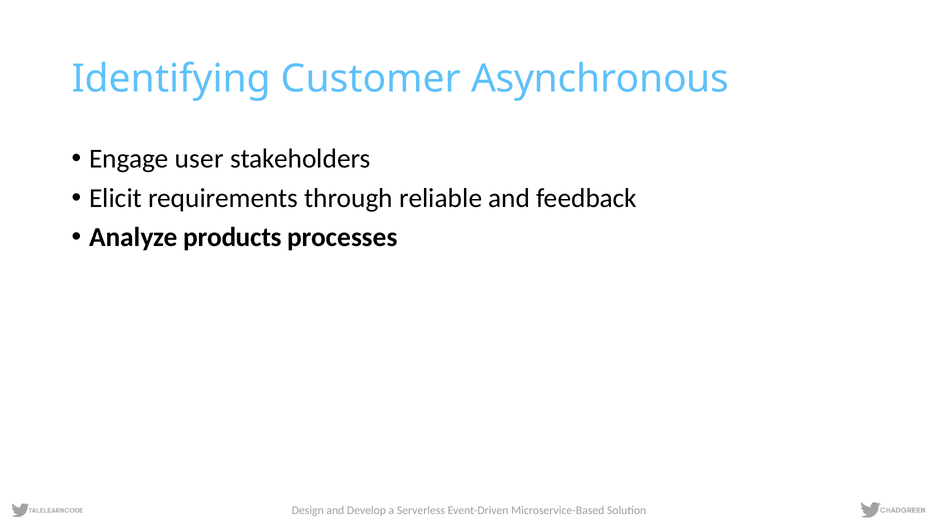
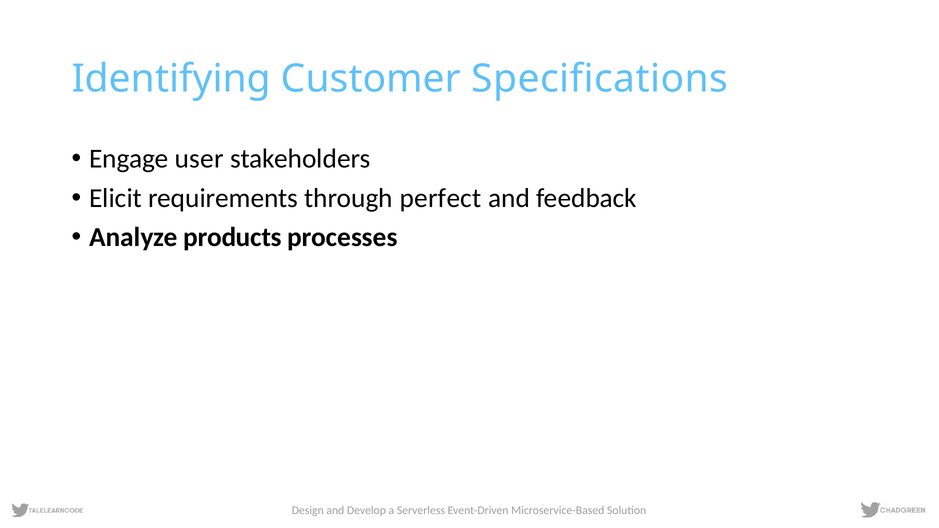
Asynchronous: Asynchronous -> Specifications
reliable: reliable -> perfect
